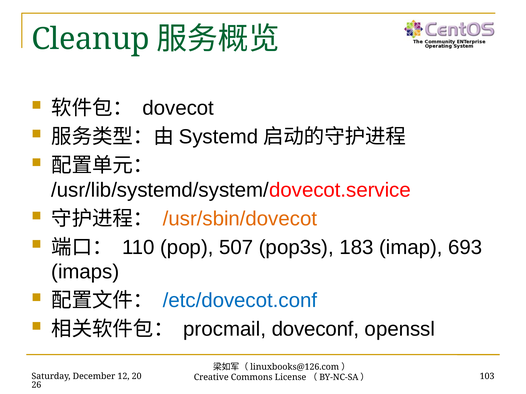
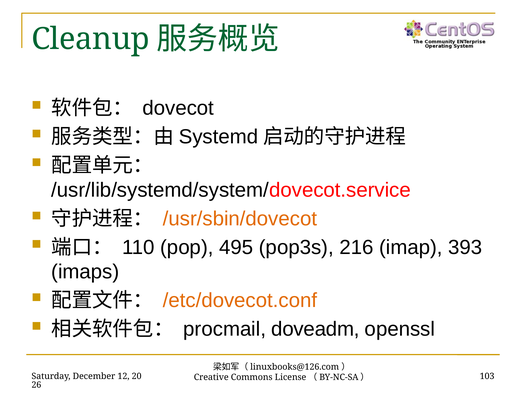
507: 507 -> 495
183: 183 -> 216
693: 693 -> 393
/etc/dovecot.conf colour: blue -> orange
doveconf: doveconf -> doveadm
